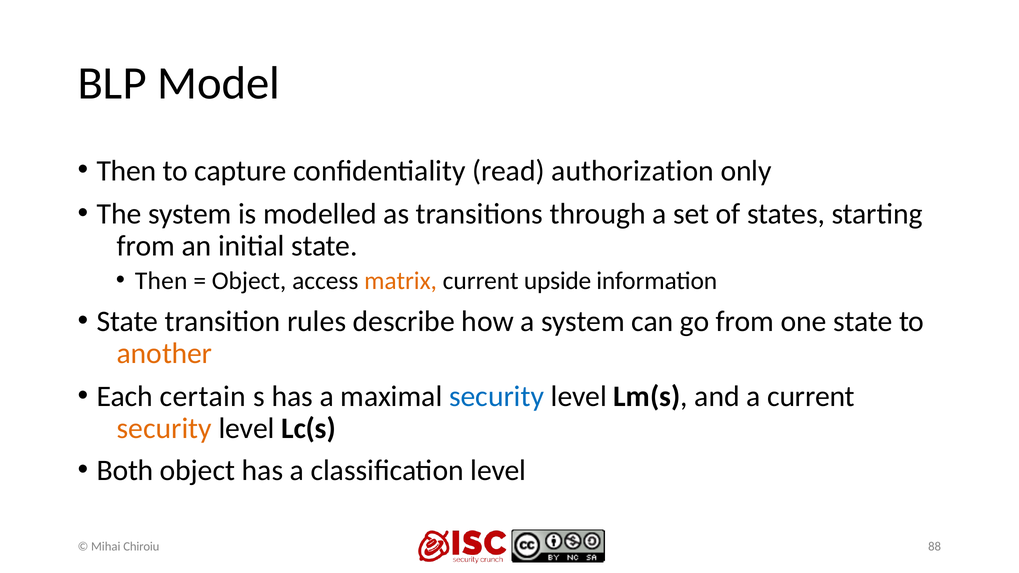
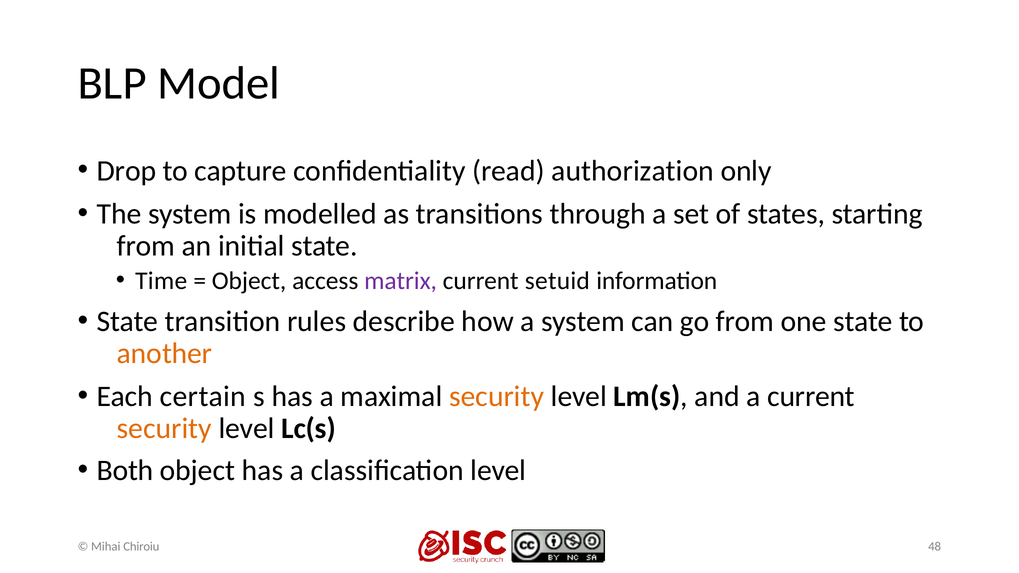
Then at (126, 171): Then -> Drop
Then at (161, 281): Then -> Time
matrix colour: orange -> purple
upside: upside -> setuid
security at (497, 397) colour: blue -> orange
88: 88 -> 48
